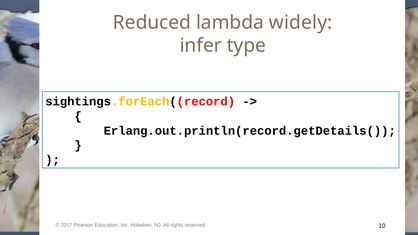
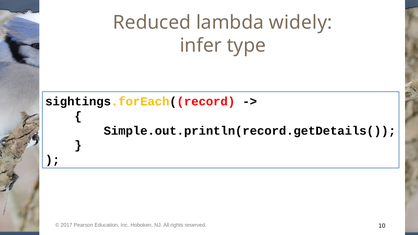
Erlang.out.println(record.getDetails(: Erlang.out.println(record.getDetails( -> Simple.out.println(record.getDetails(
